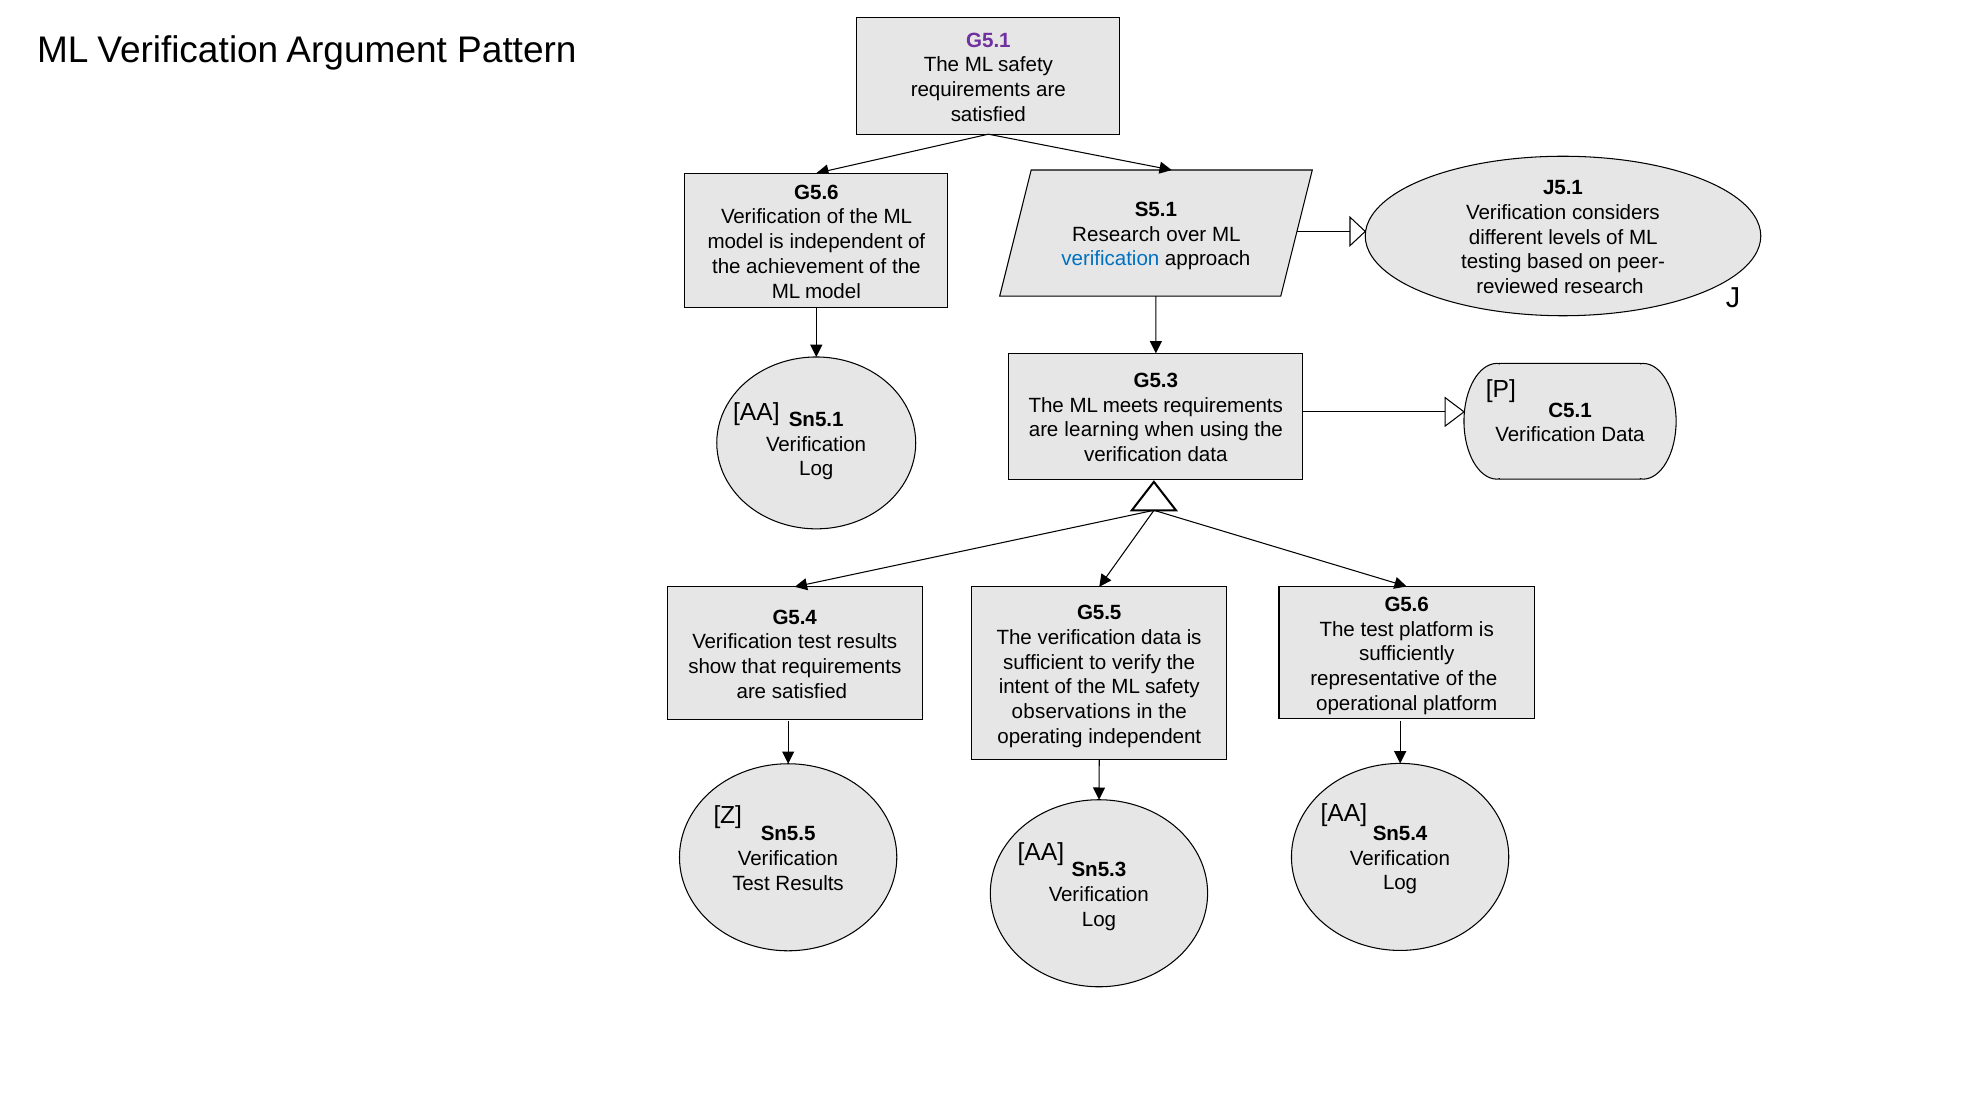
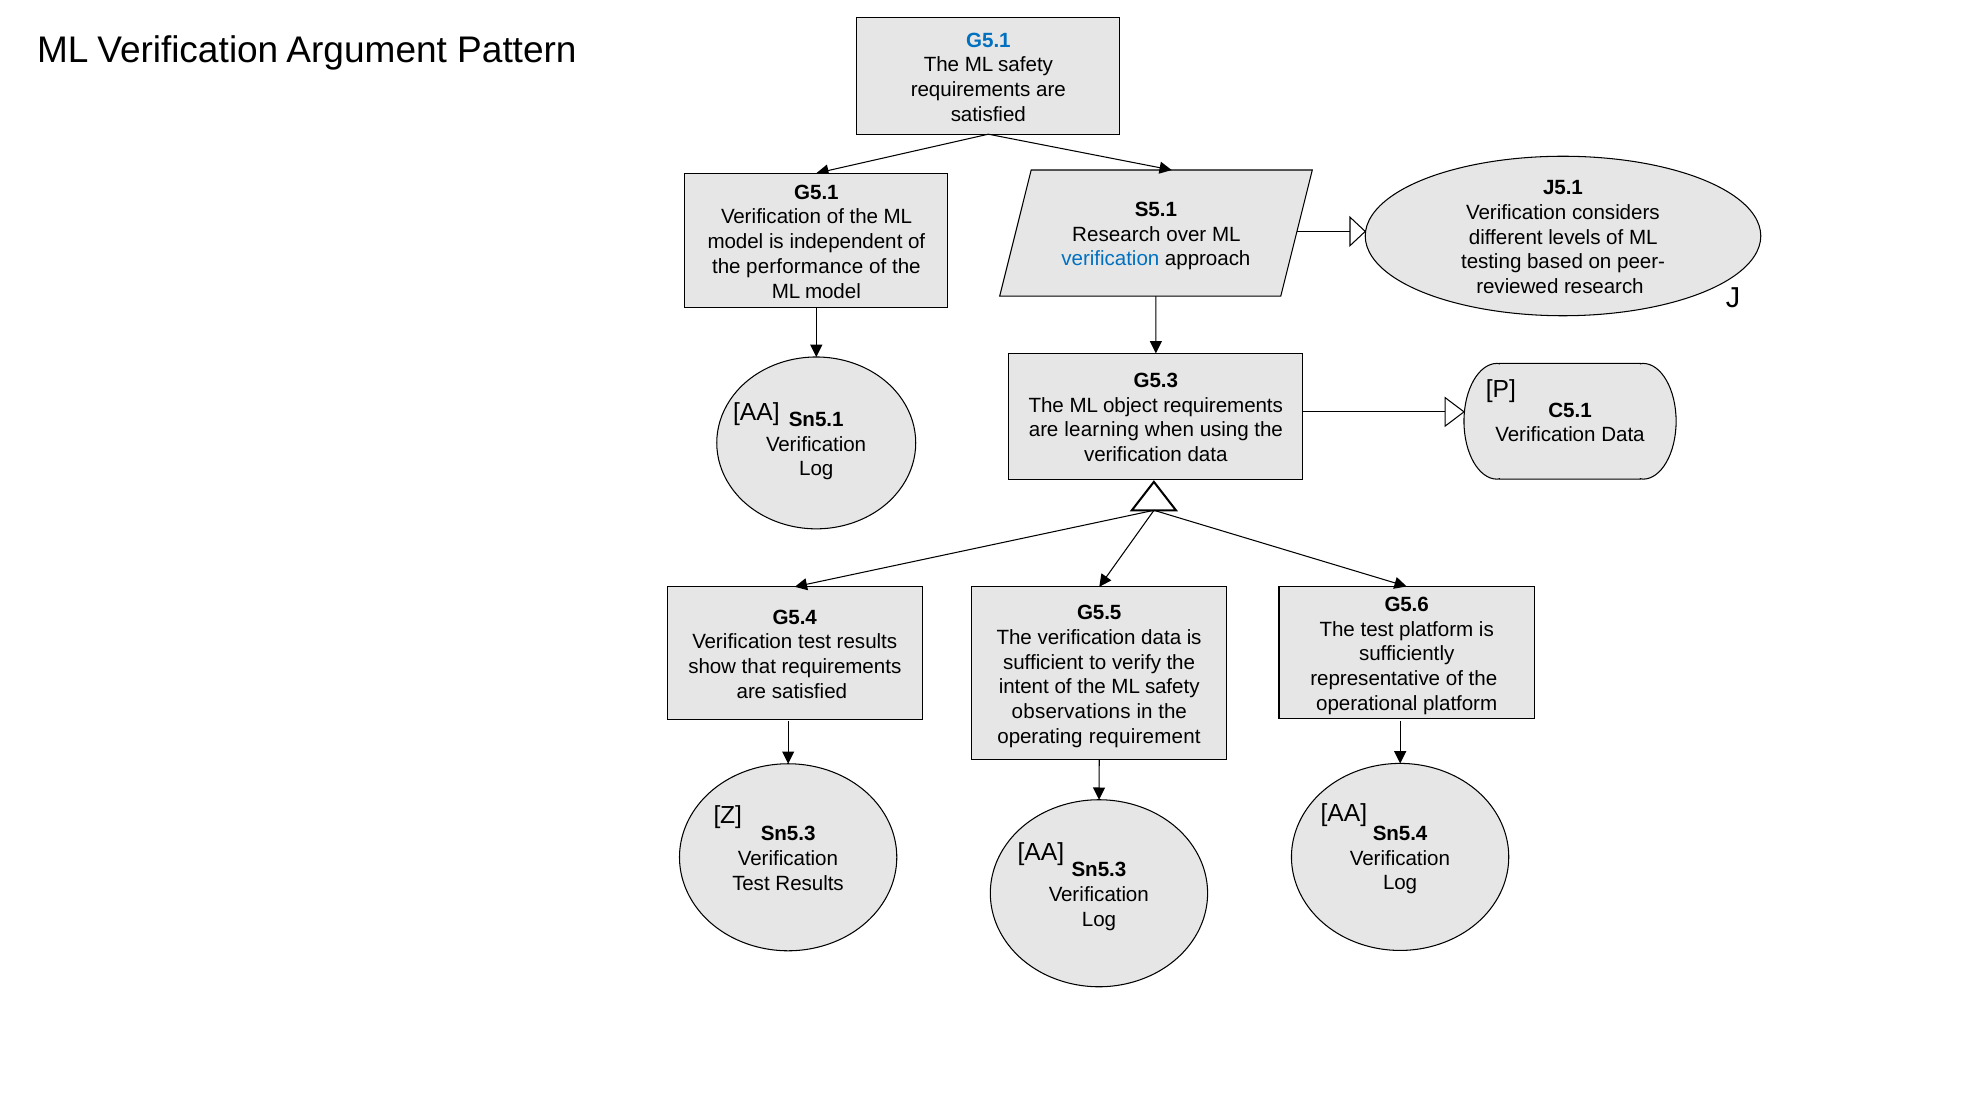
G5.1 at (988, 40) colour: purple -> blue
G5.6 at (816, 192): G5.6 -> G5.1
achievement: achievement -> performance
meets: meets -> object
operating independent: independent -> requirement
Sn5.5 at (788, 834): Sn5.5 -> Sn5.3
